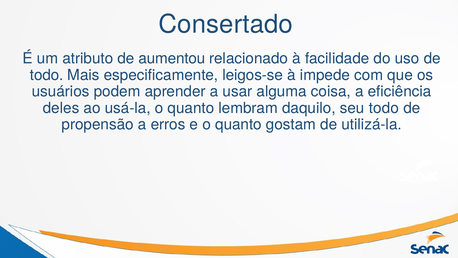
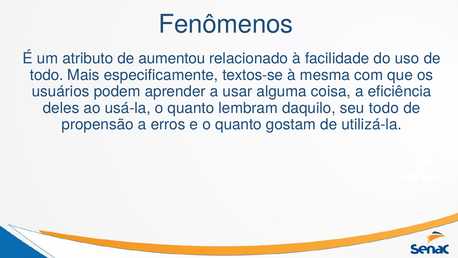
Consertado: Consertado -> Fenômenos
leigos-se: leigos-se -> textos-se
impede: impede -> mesma
